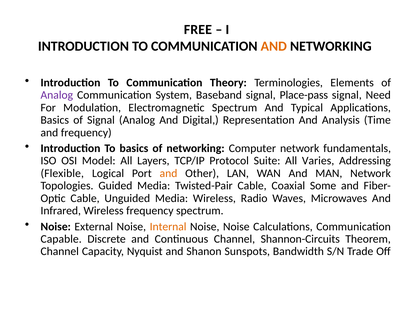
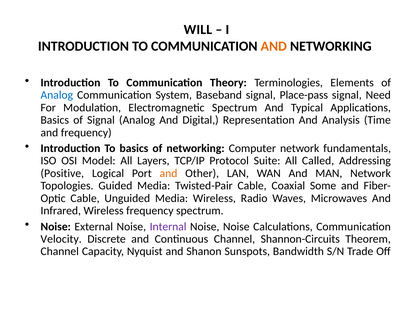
FREE: FREE -> WILL
Analog at (57, 95) colour: purple -> blue
Varies: Varies -> Called
Flexible: Flexible -> Positive
Internal colour: orange -> purple
Capable: Capable -> Velocity
